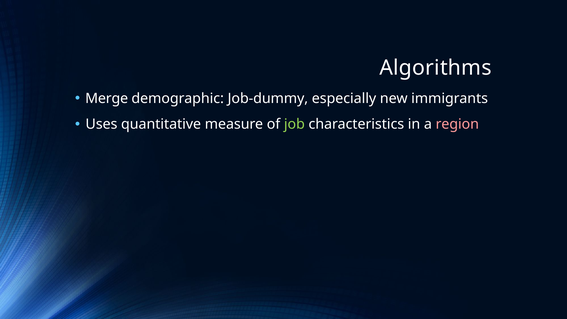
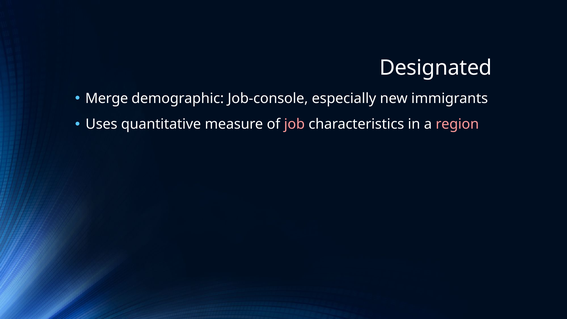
Algorithms: Algorithms -> Designated
Job-dummy: Job-dummy -> Job-console
job colour: light green -> pink
